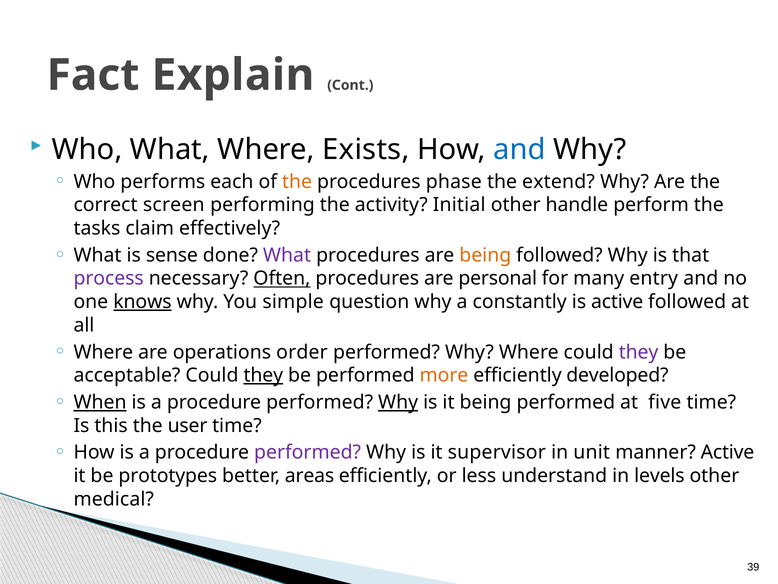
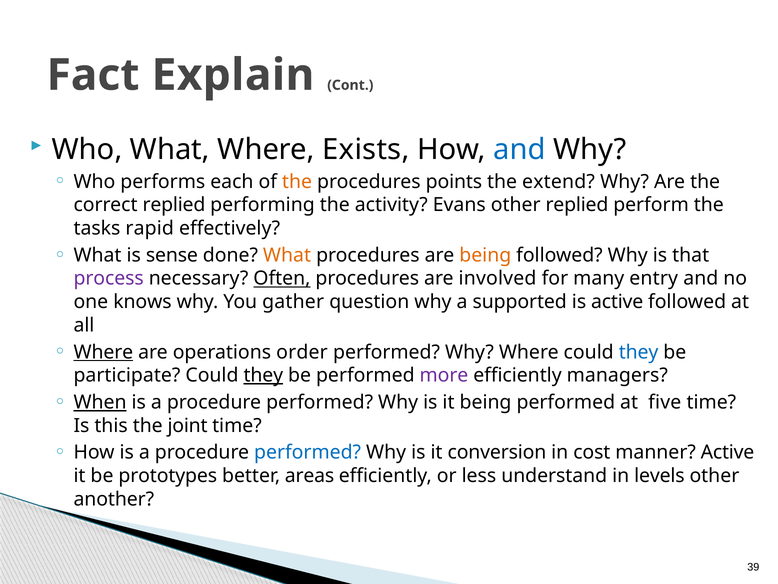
phase: phase -> points
correct screen: screen -> replied
Initial: Initial -> Evans
other handle: handle -> replied
claim: claim -> rapid
What at (287, 255) colour: purple -> orange
personal: personal -> involved
knows underline: present -> none
simple: simple -> gather
constantly: constantly -> supported
Where at (103, 352) underline: none -> present
they at (639, 352) colour: purple -> blue
acceptable: acceptable -> participate
more colour: orange -> purple
developed: developed -> managers
Why at (398, 402) underline: present -> none
user: user -> joint
performed at (308, 452) colour: purple -> blue
supervisor: supervisor -> conversion
unit: unit -> cost
medical: medical -> another
